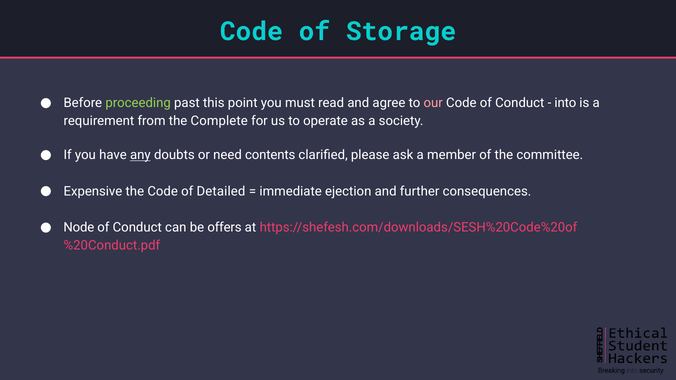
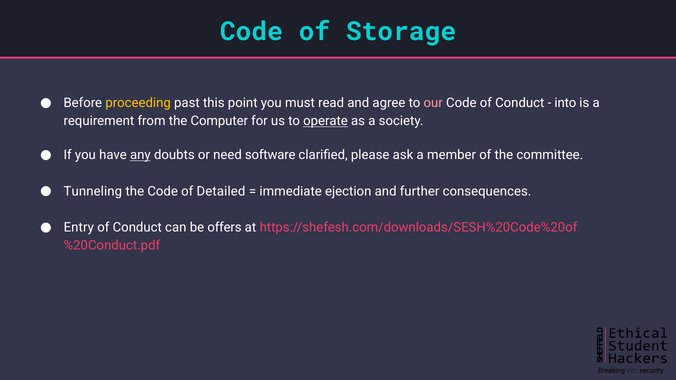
proceeding colour: light green -> yellow
Complete: Complete -> Computer
operate underline: none -> present
contents: contents -> software
Expensive: Expensive -> Tunneling
Node: Node -> Entry
